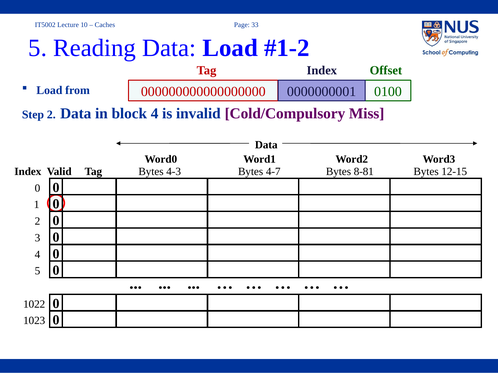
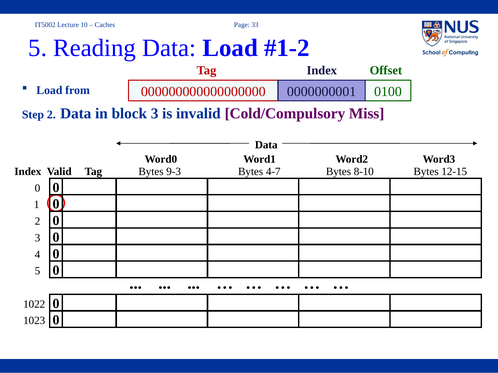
block 4: 4 -> 3
4-3: 4-3 -> 9-3
8-81: 8-81 -> 8-10
